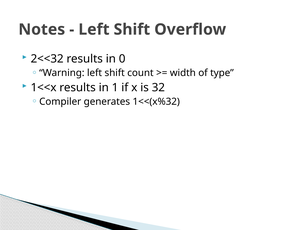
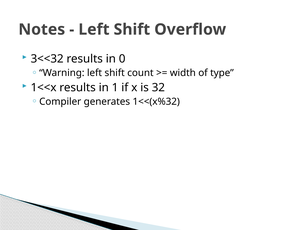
2<<32: 2<<32 -> 3<<32
